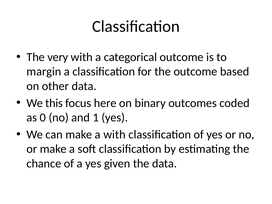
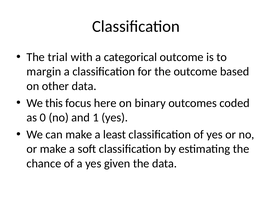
very: very -> trial
a with: with -> least
